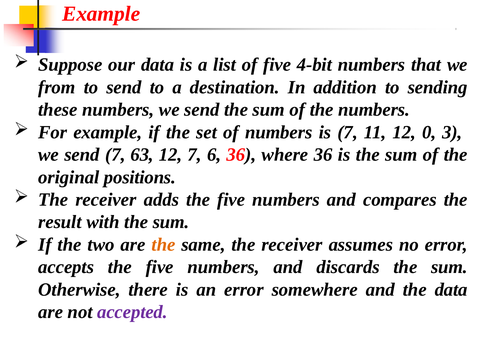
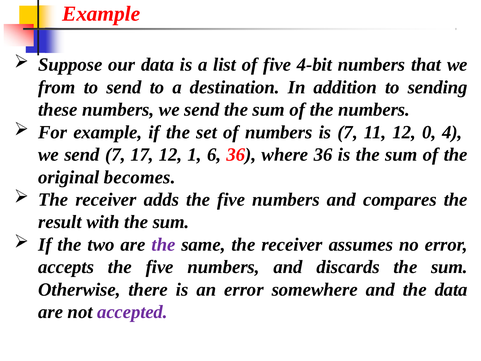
3: 3 -> 4
63: 63 -> 17
12 7: 7 -> 1
positions: positions -> becomes
the at (163, 244) colour: orange -> purple
